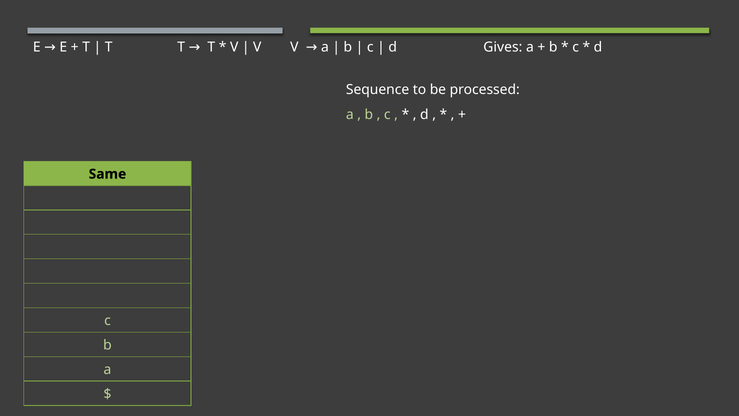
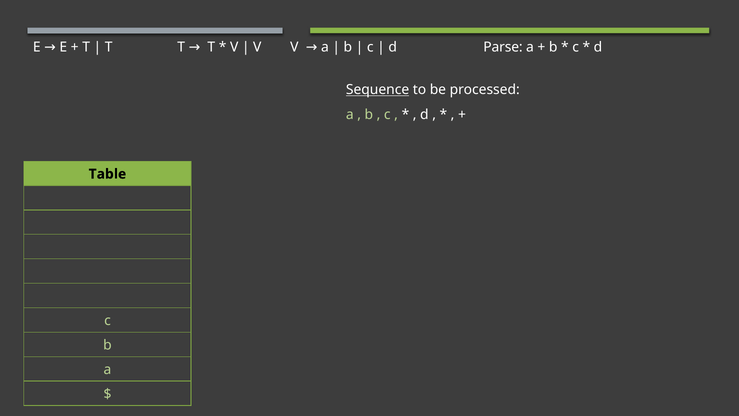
Gives: Gives -> Parse
Sequence underline: none -> present
Same: Same -> Table
